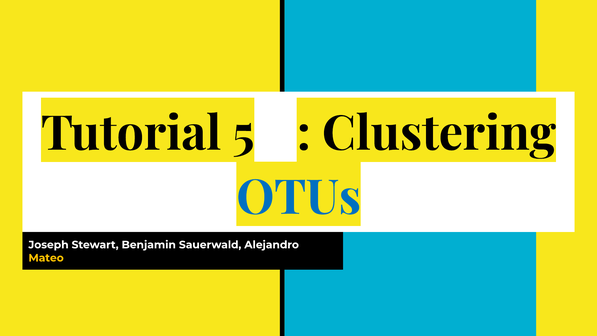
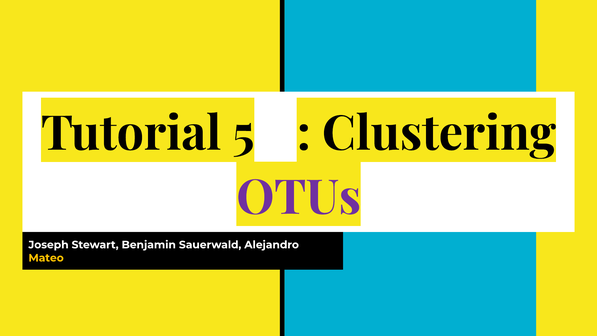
OTUs colour: blue -> purple
